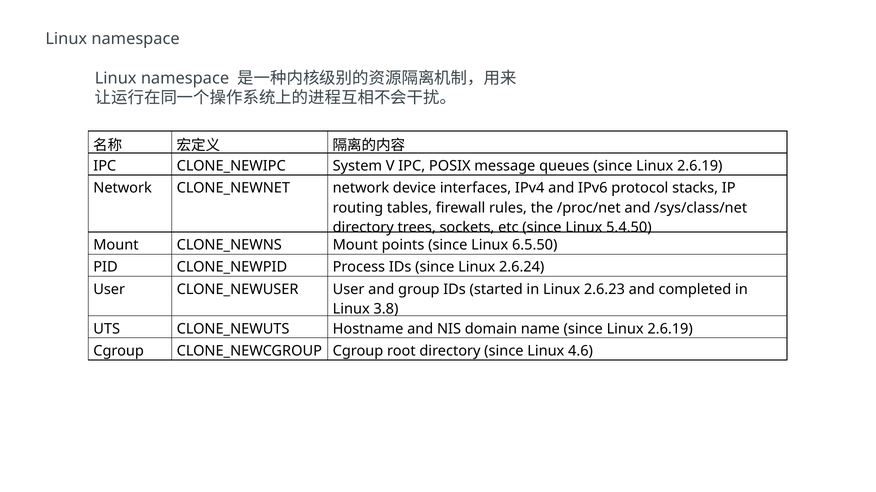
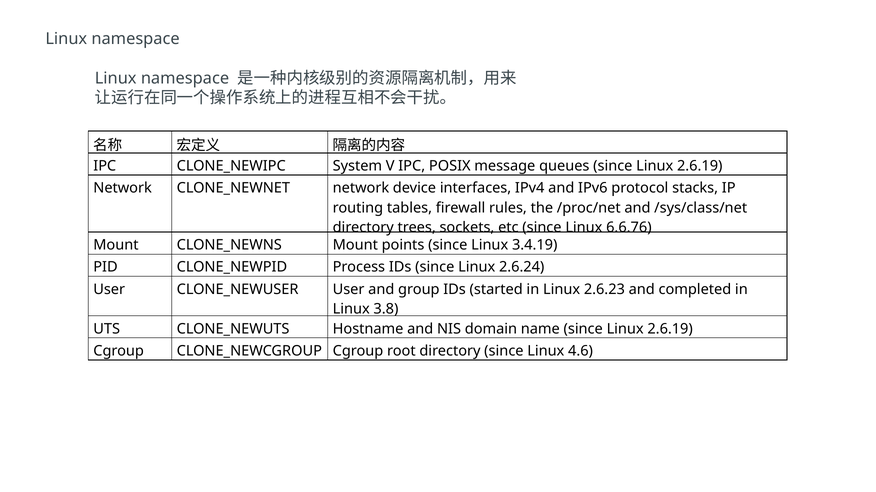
5.4.50: 5.4.50 -> 6.6.76
6.5.50: 6.5.50 -> 3.4.19
